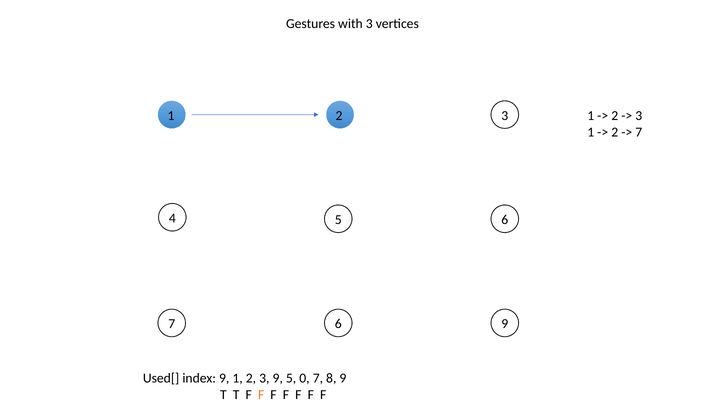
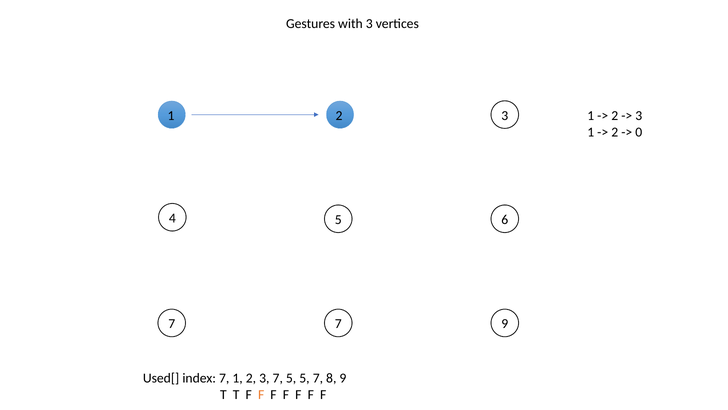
7 at (639, 132): 7 -> 0
7 6: 6 -> 7
index 9: 9 -> 7
3 9: 9 -> 7
5 0: 0 -> 5
